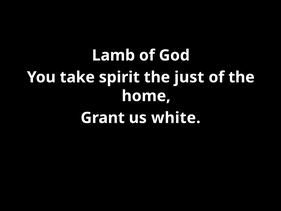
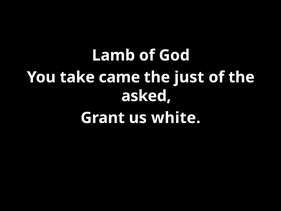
spirit: spirit -> came
home: home -> asked
